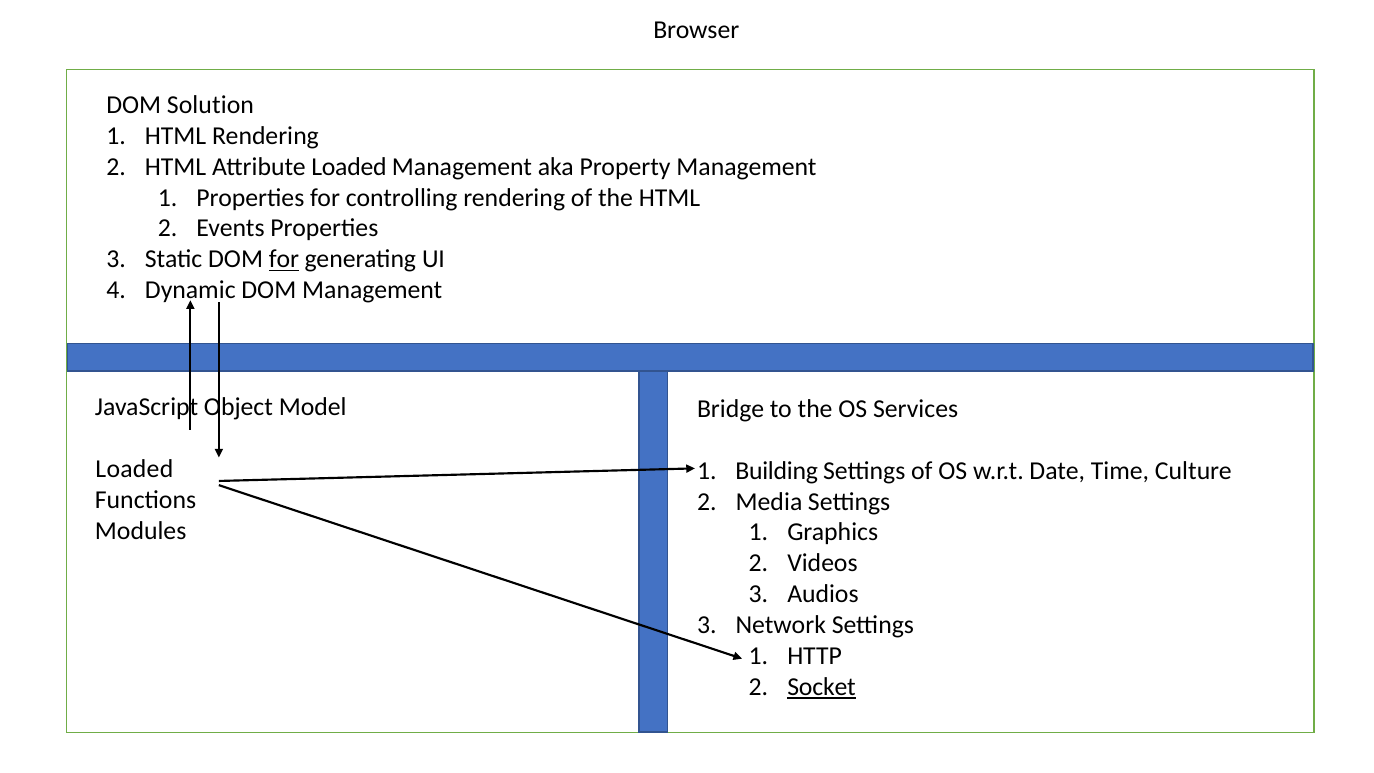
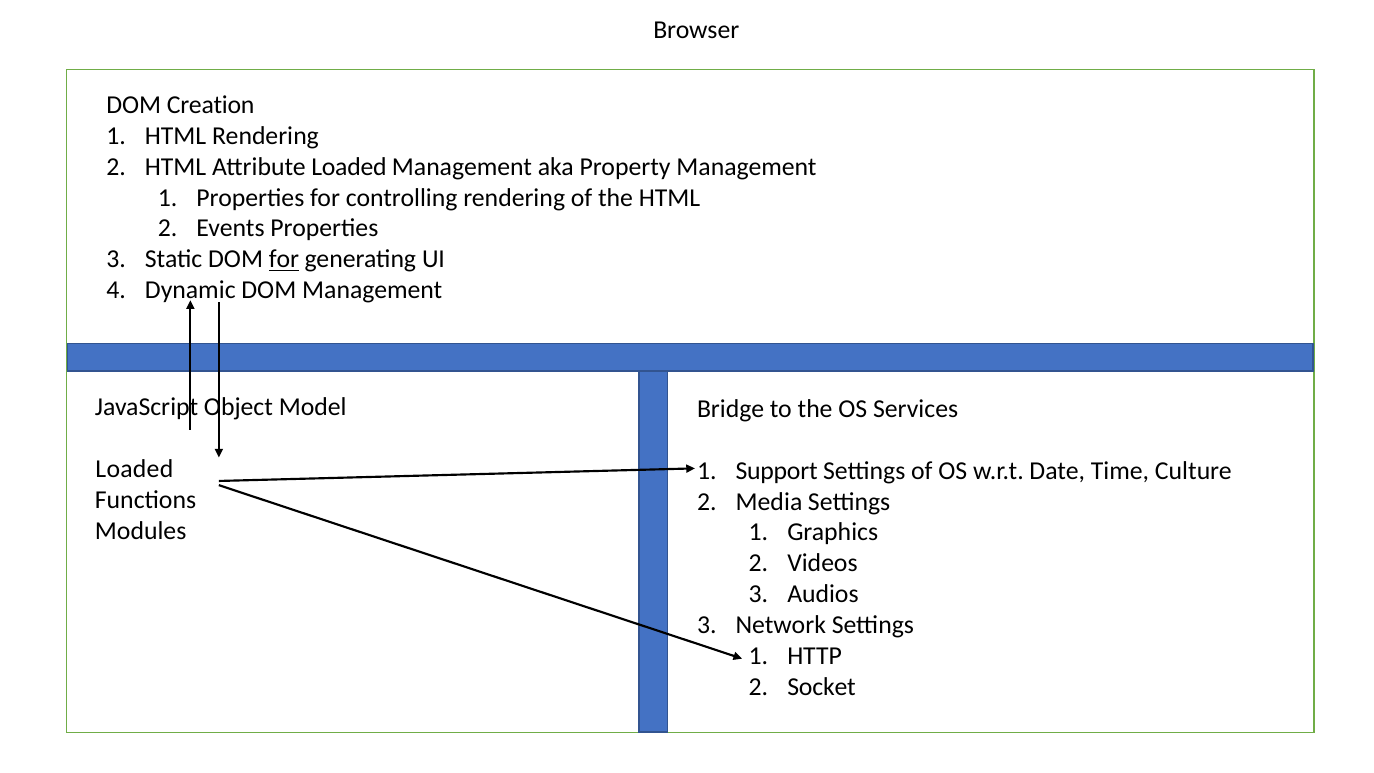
Solution: Solution -> Creation
Building: Building -> Support
Socket underline: present -> none
